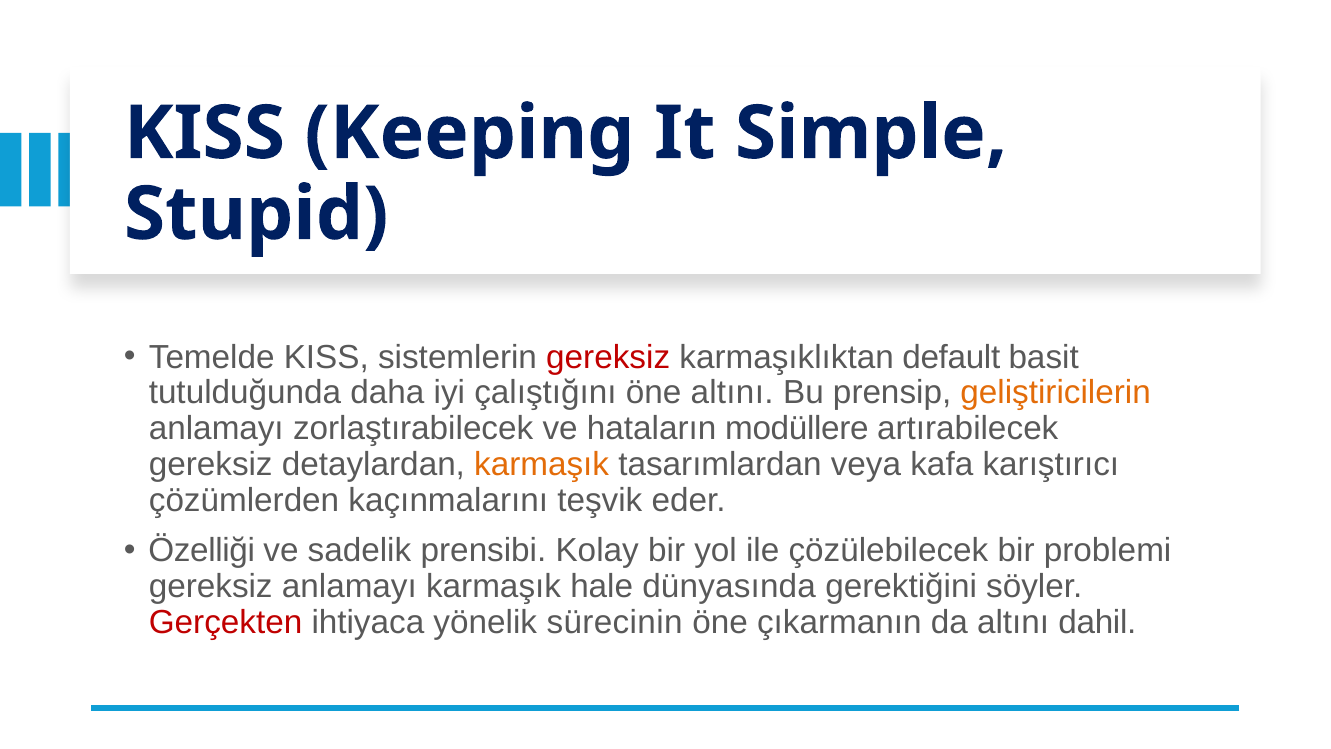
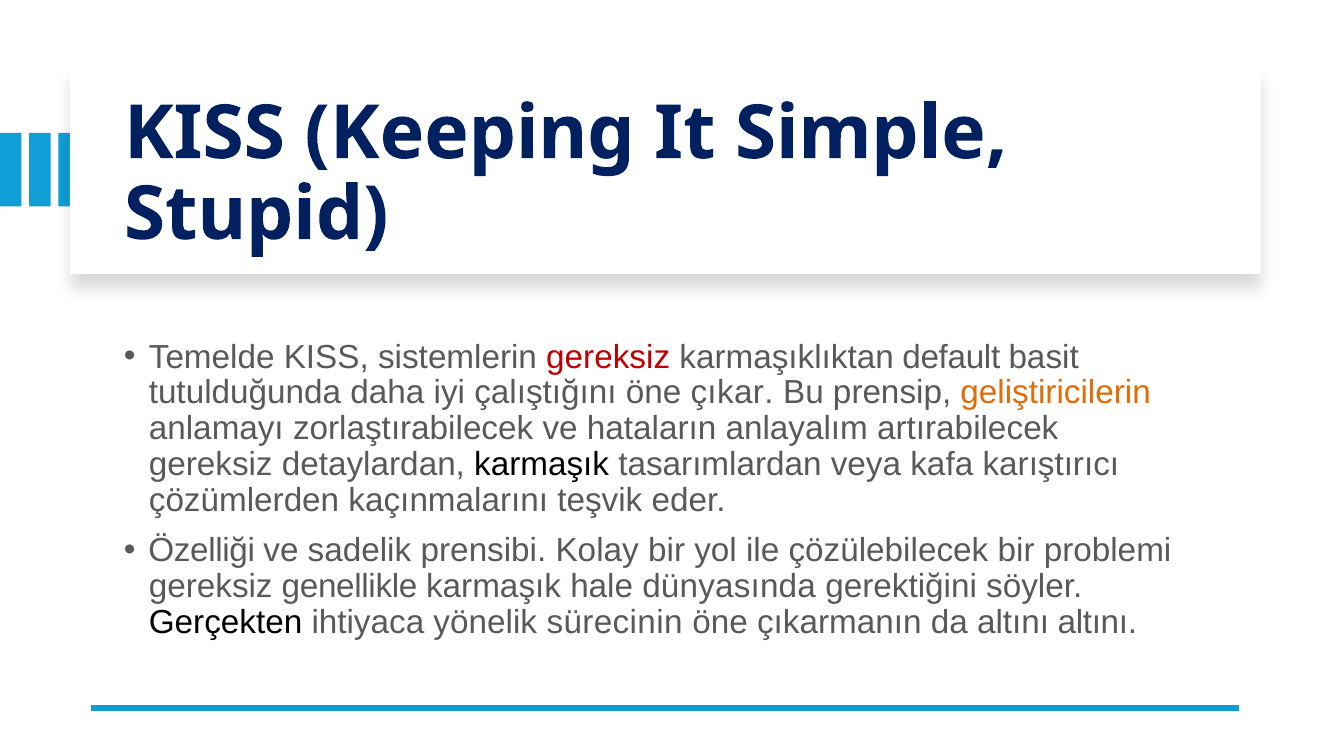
öne altını: altını -> çıkar
modüllere: modüllere -> anlayalım
karmaşık at (542, 465) colour: orange -> black
gereksiz anlamayı: anlamayı -> genellikle
Gerçekten colour: red -> black
altını dahil: dahil -> altını
